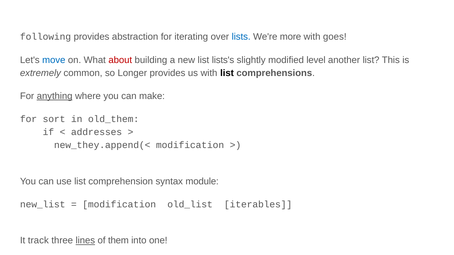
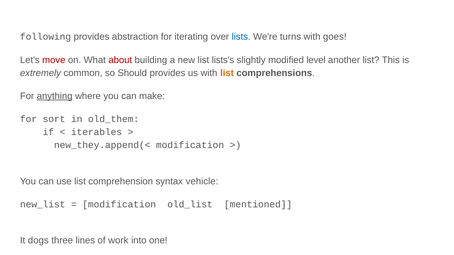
more: more -> turns
move colour: blue -> red
Longer: Longer -> Should
list at (227, 73) colour: black -> orange
addresses: addresses -> iterables
module: module -> vehicle
iterables: iterables -> mentioned
track: track -> dogs
lines underline: present -> none
them: them -> work
